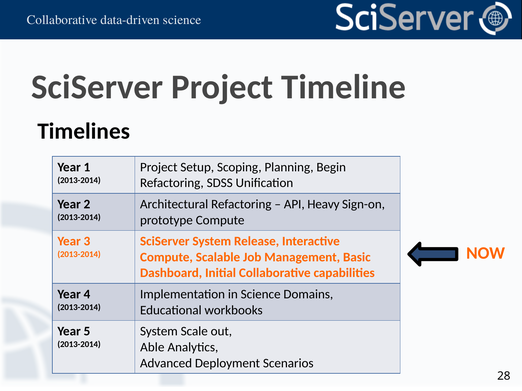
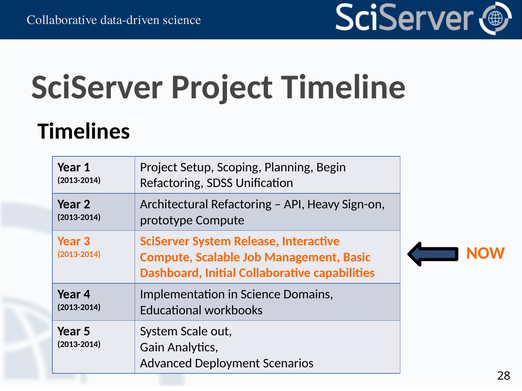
Able: Able -> Gain
